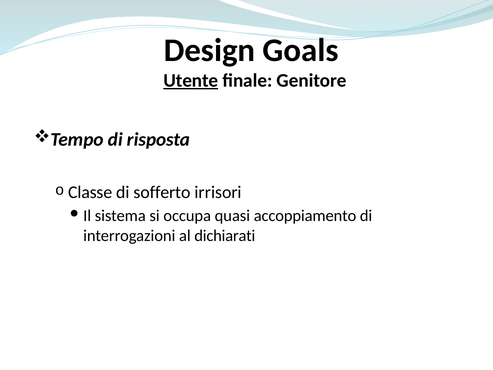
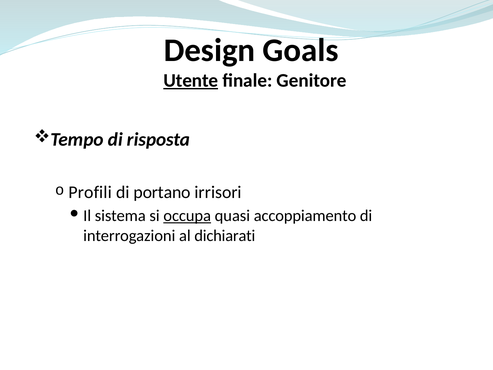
Classe: Classe -> Profili
sofferto: sofferto -> portano
occupa underline: none -> present
